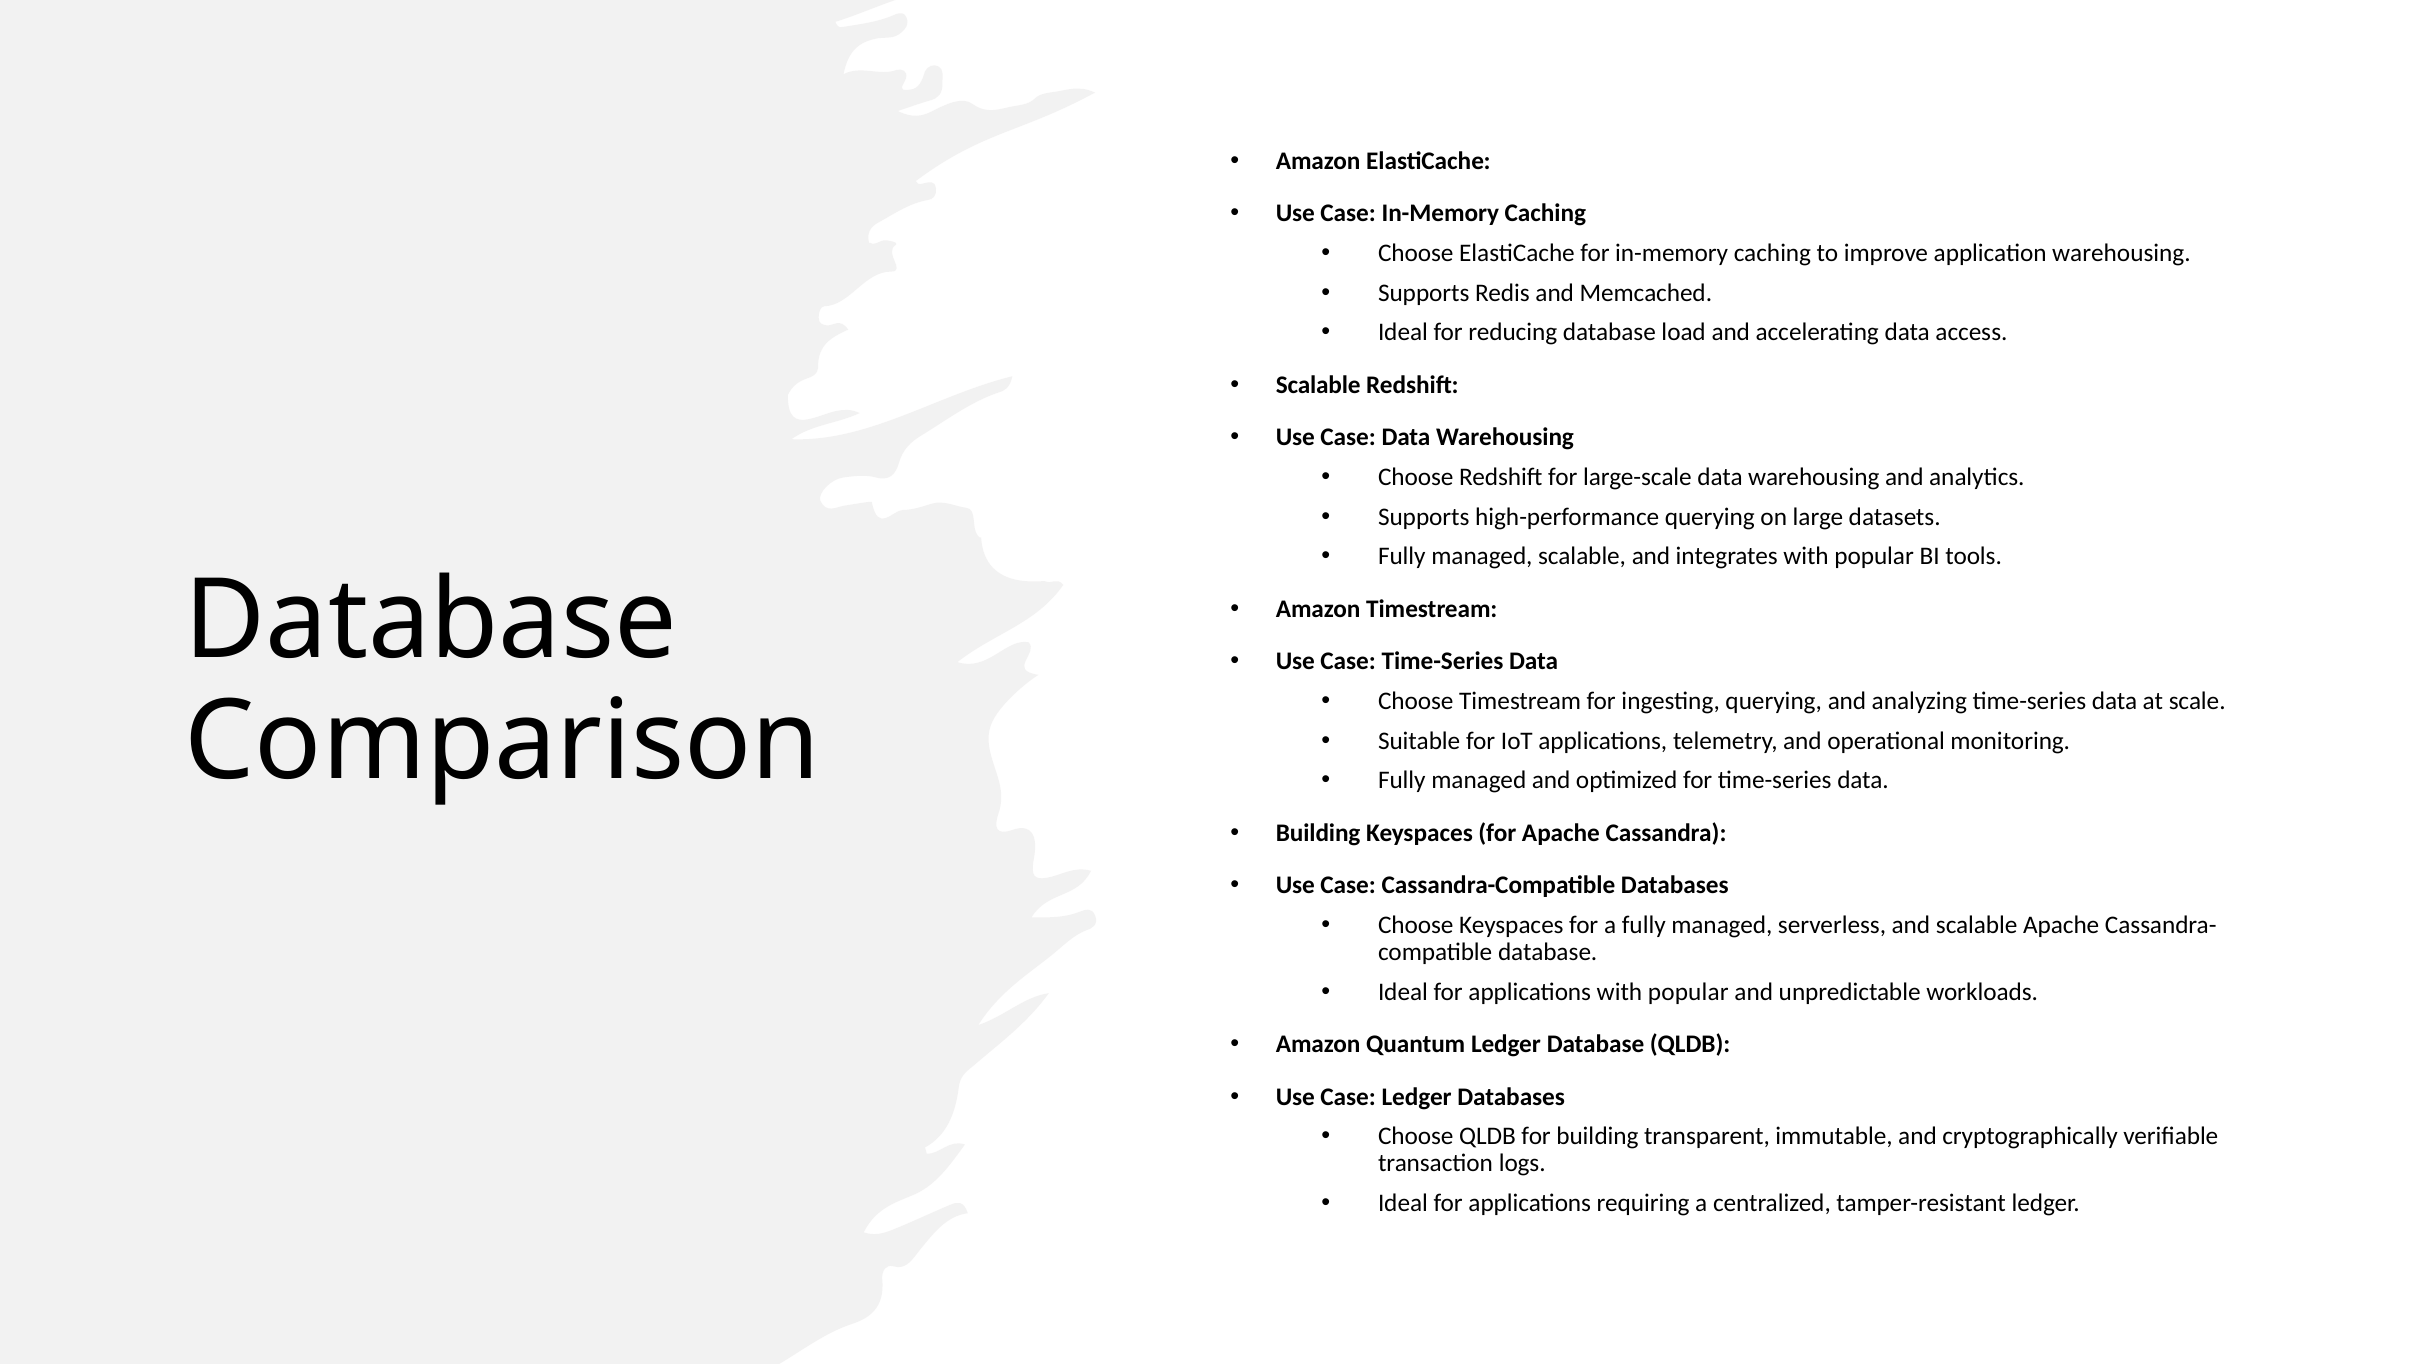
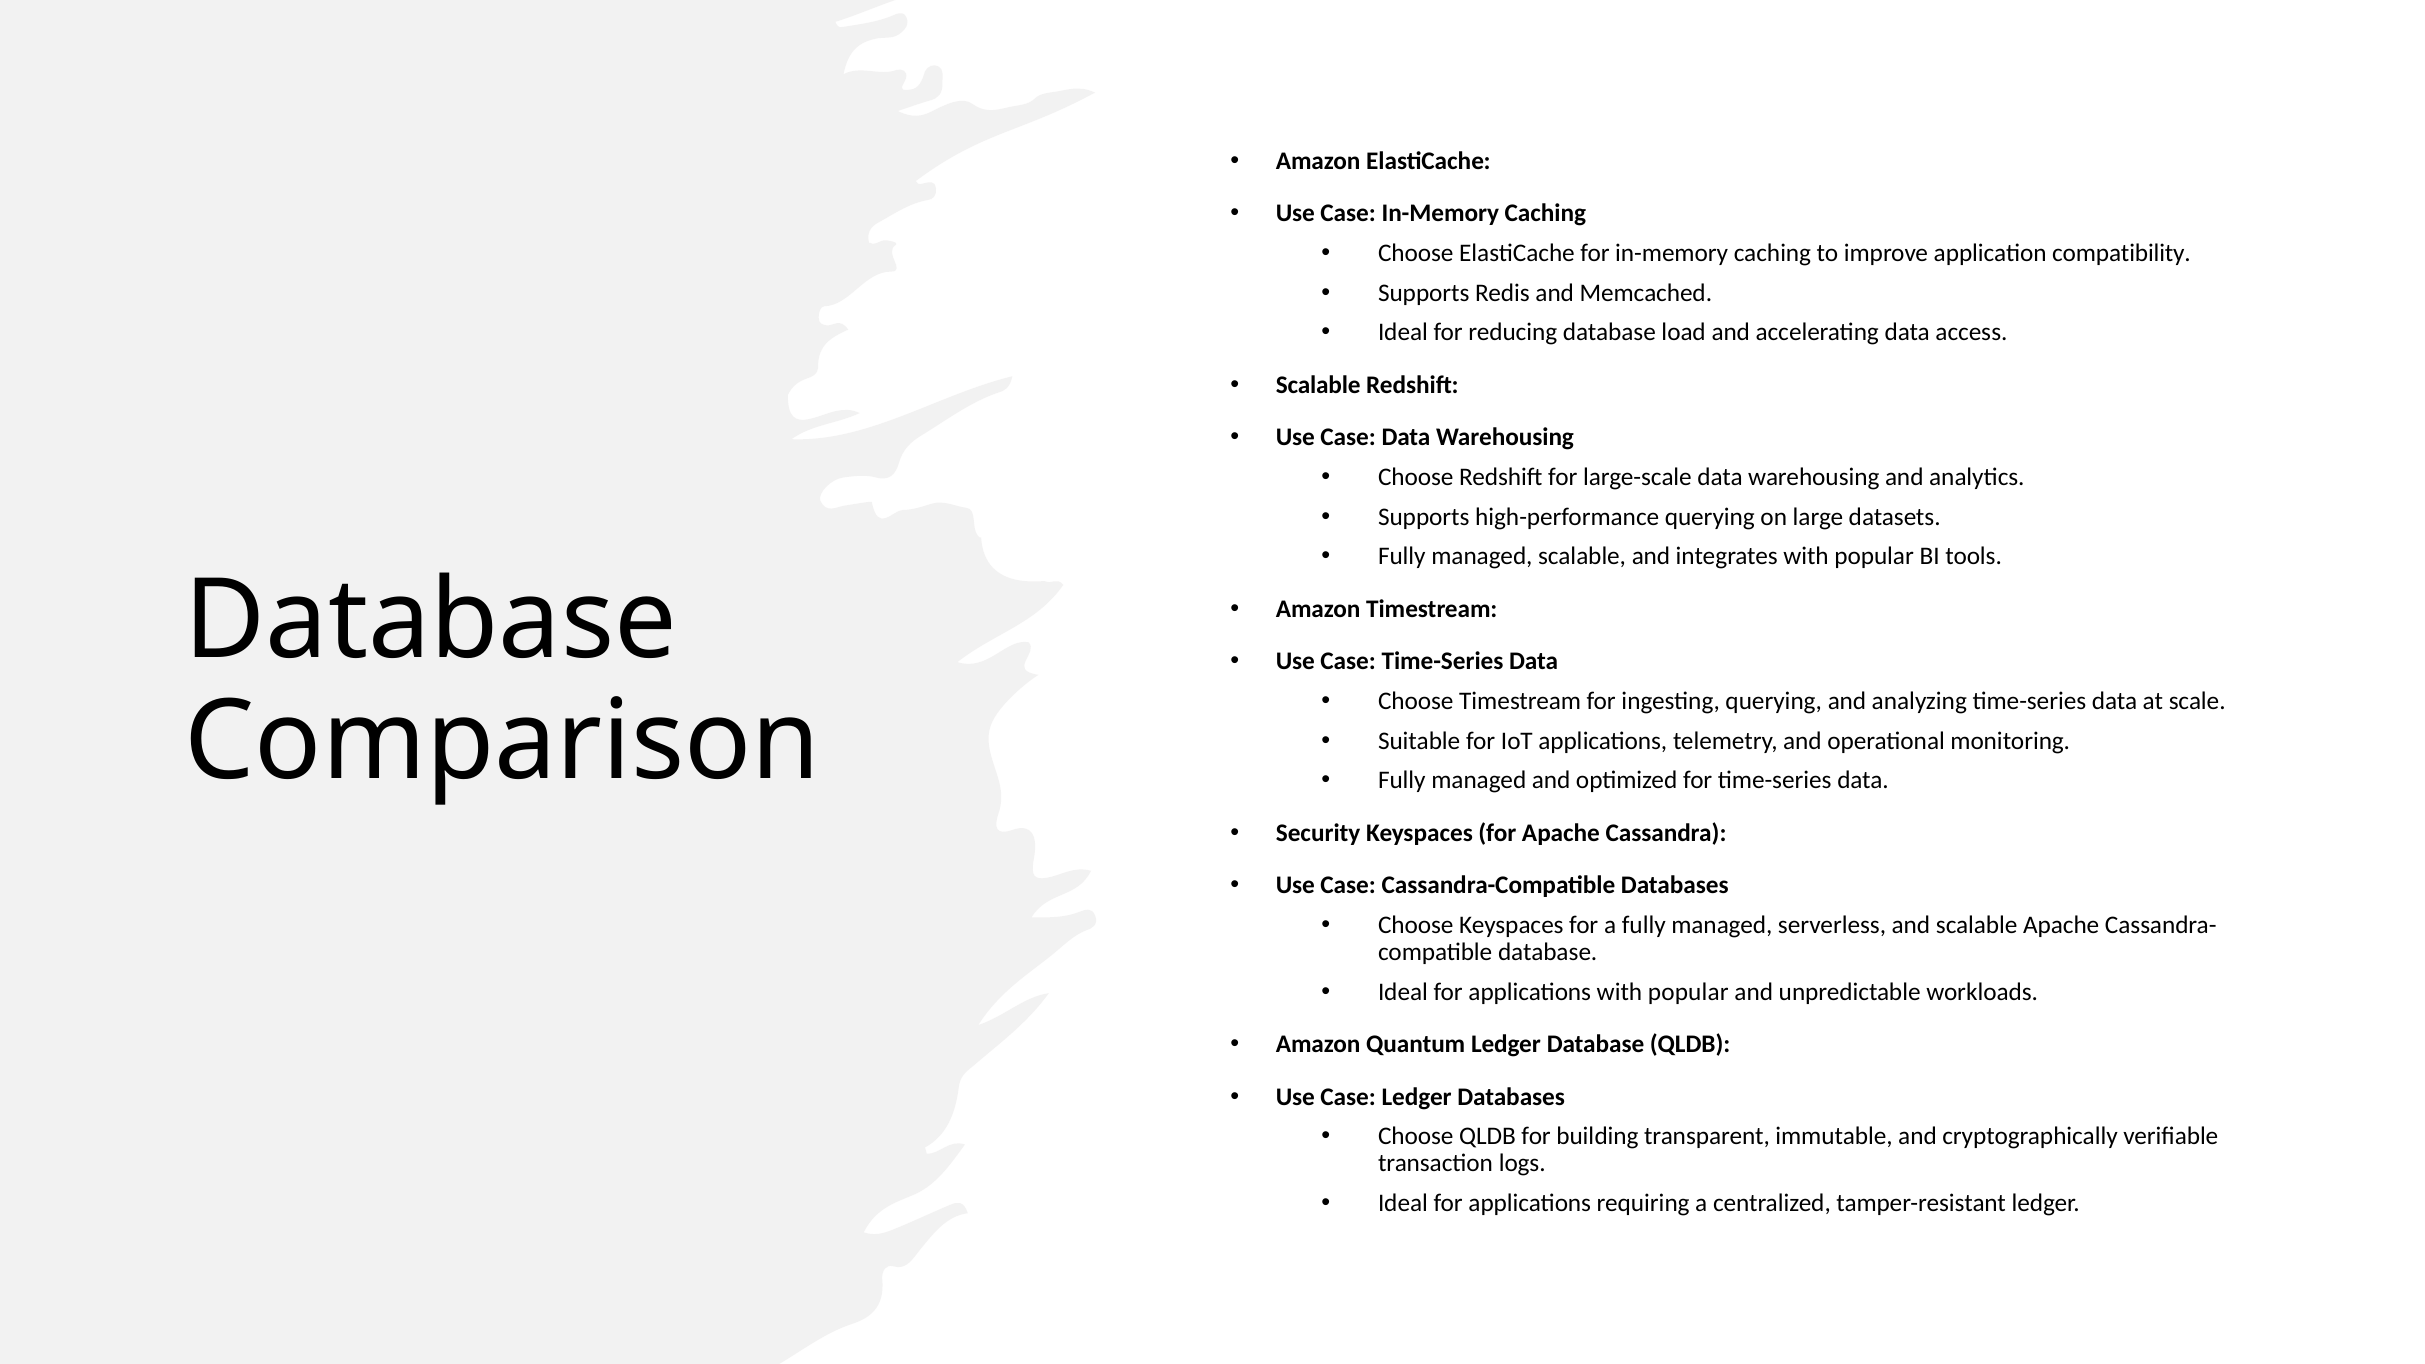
application warehousing: warehousing -> compatibility
Building at (1318, 833): Building -> Security
